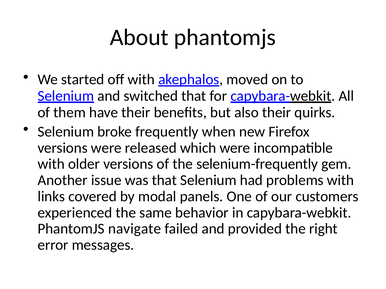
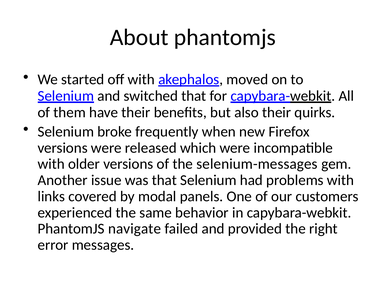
selenium-frequently: selenium-frequently -> selenium-messages
